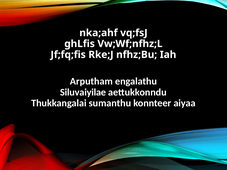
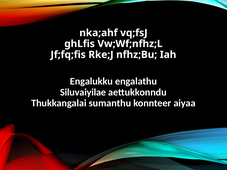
Arputham: Arputham -> Engalukku
